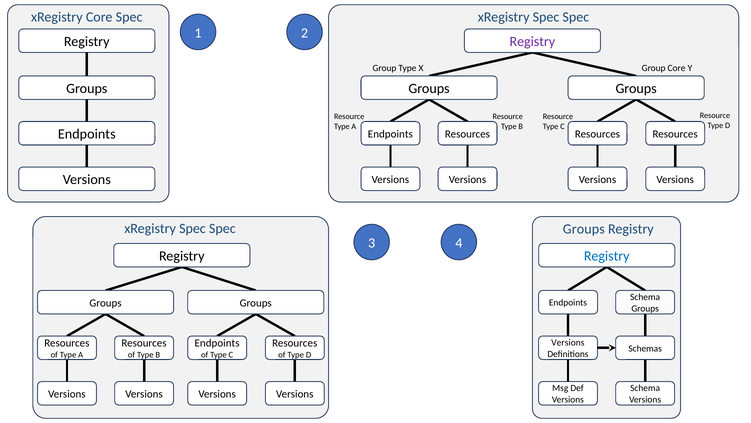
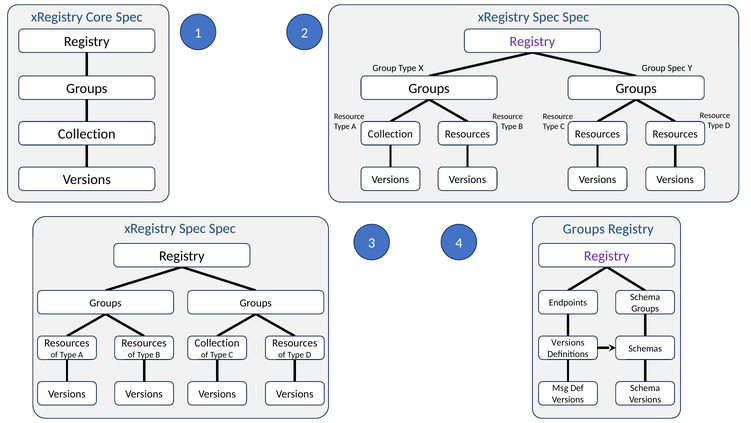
Group Core: Core -> Spec
Endpoints at (87, 134): Endpoints -> Collection
Endpoints at (390, 134): Endpoints -> Collection
Registry at (607, 256) colour: blue -> purple
Endpoints at (217, 343): Endpoints -> Collection
